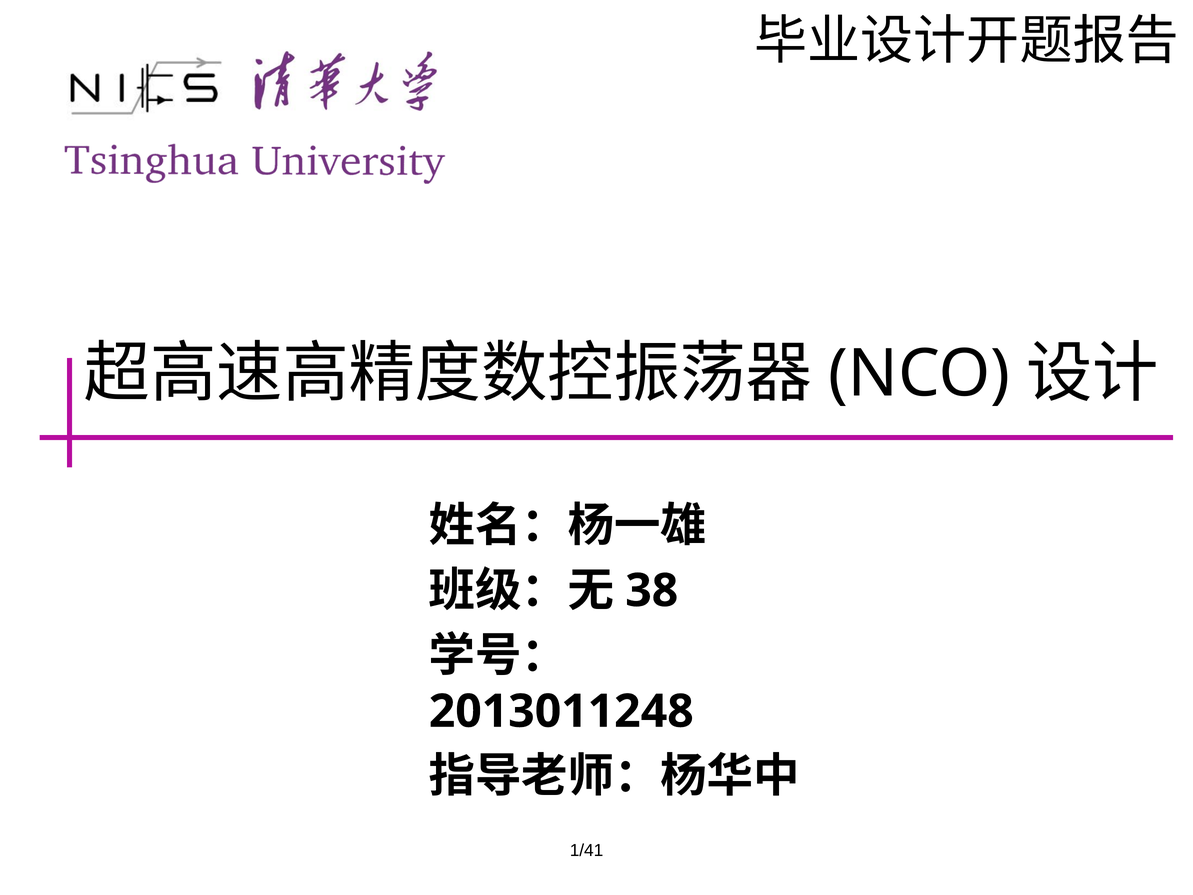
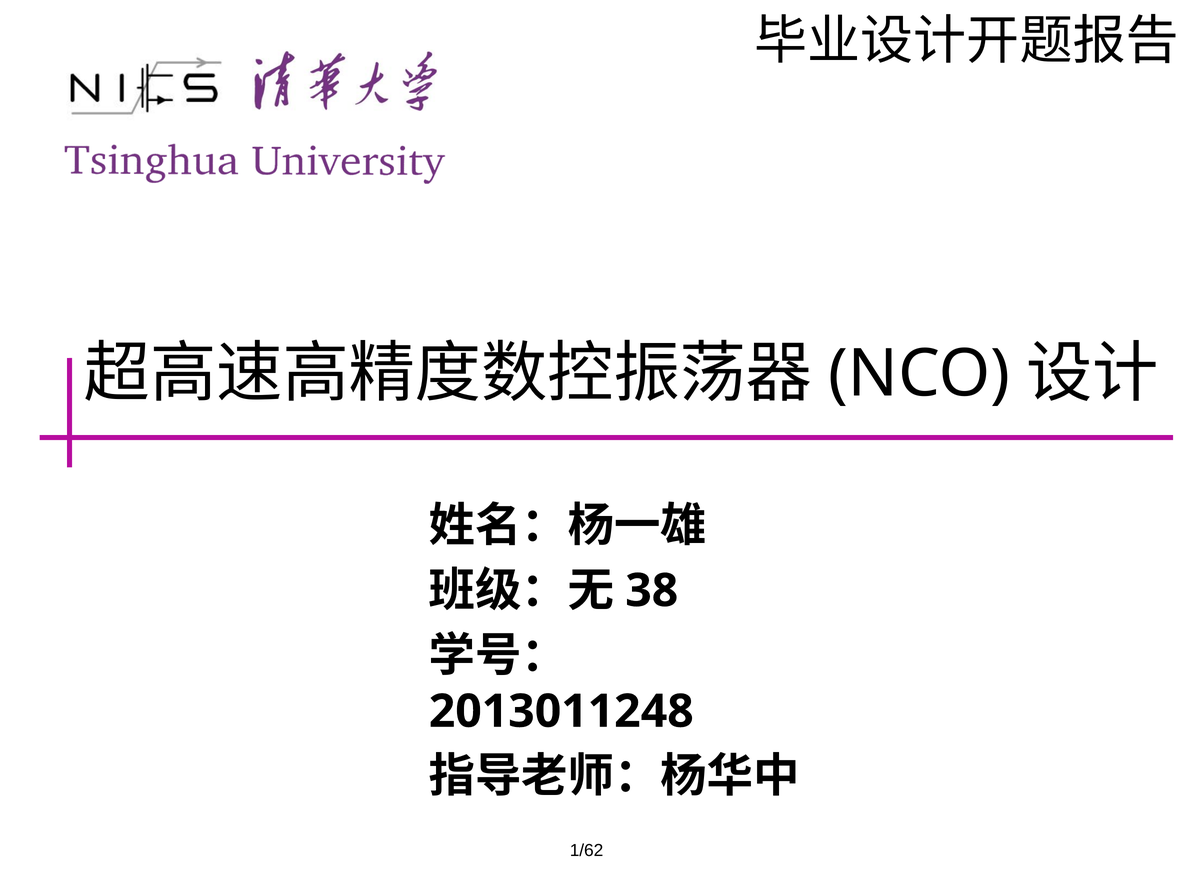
1/41: 1/41 -> 1/62
